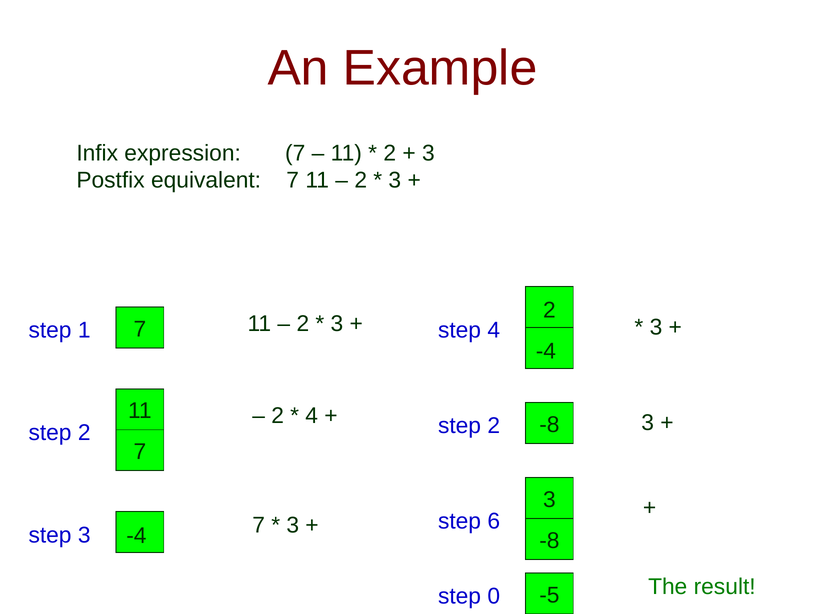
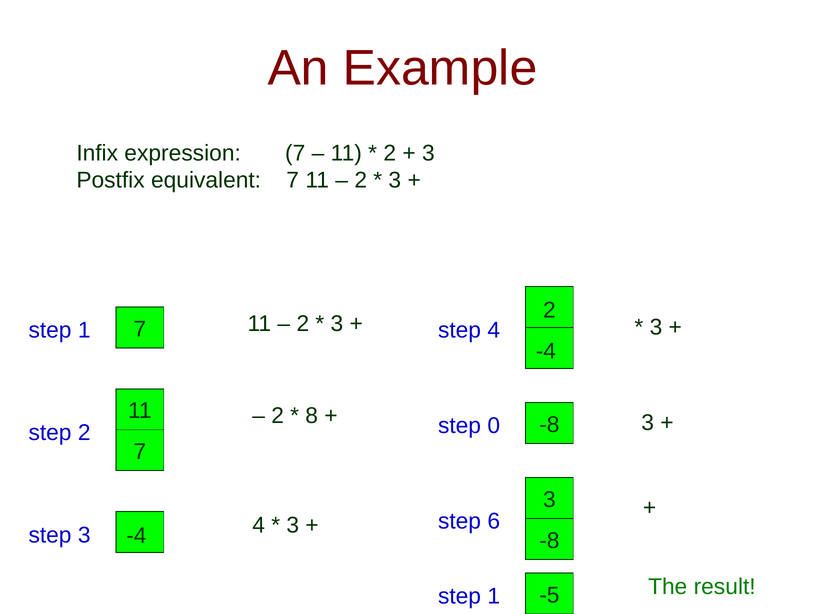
4 at (312, 416): 4 -> 8
2 at (494, 426): 2 -> 0
-4 7: 7 -> 4
0 at (494, 597): 0 -> 1
